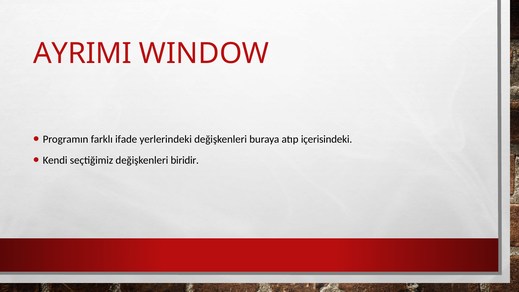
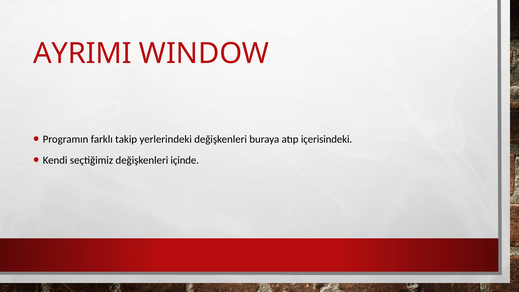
ifade: ifade -> takip
biridir: biridir -> içinde
